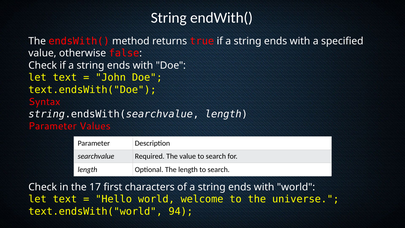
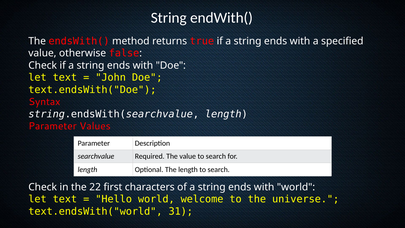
17: 17 -> 22
94: 94 -> 31
